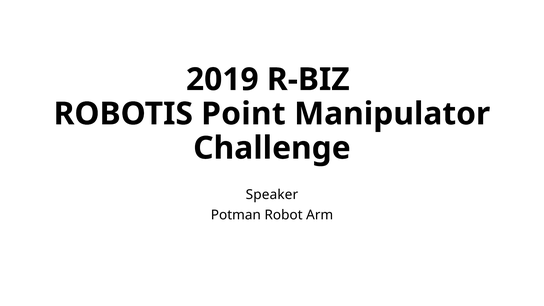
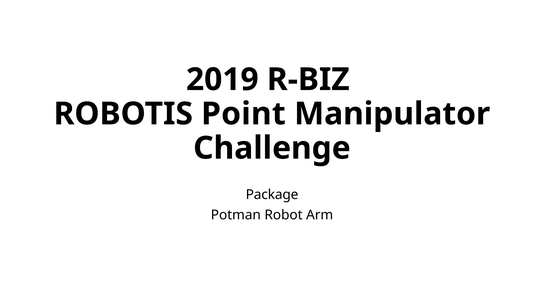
Speaker: Speaker -> Package
